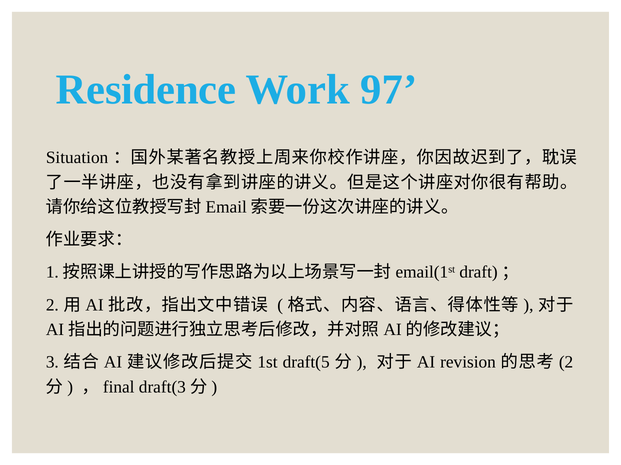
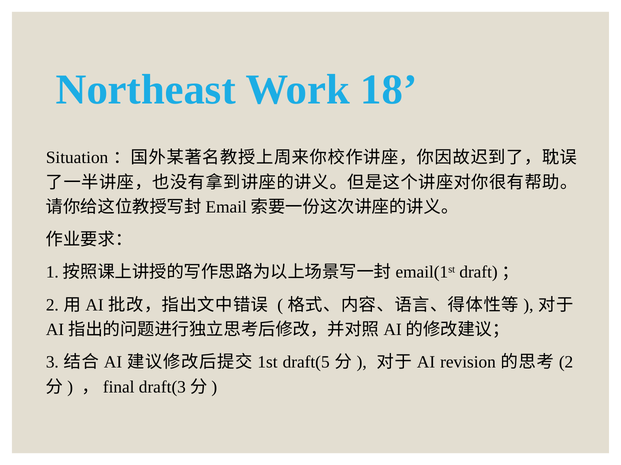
Residence: Residence -> Northeast
97: 97 -> 18
